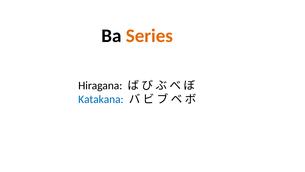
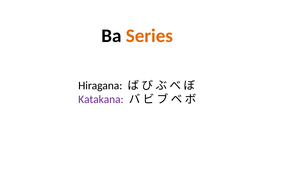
Katakana colour: blue -> purple
